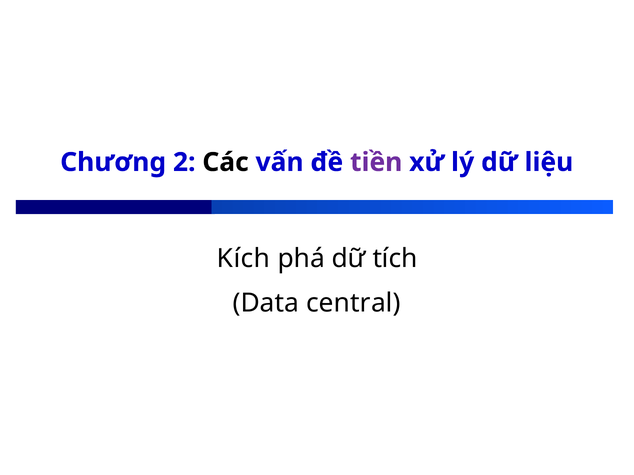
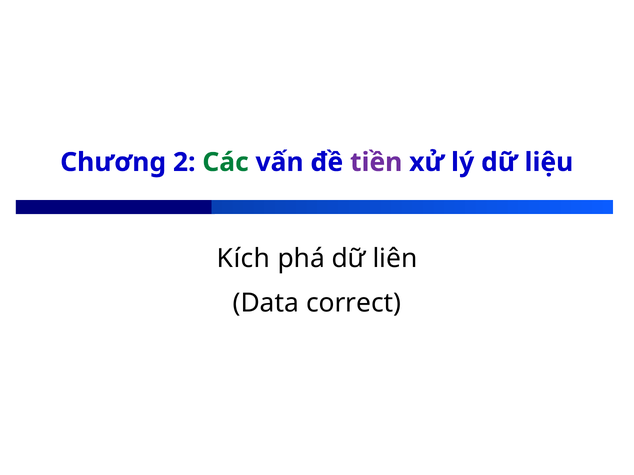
Các colour: black -> green
tích: tích -> liên
central: central -> correct
